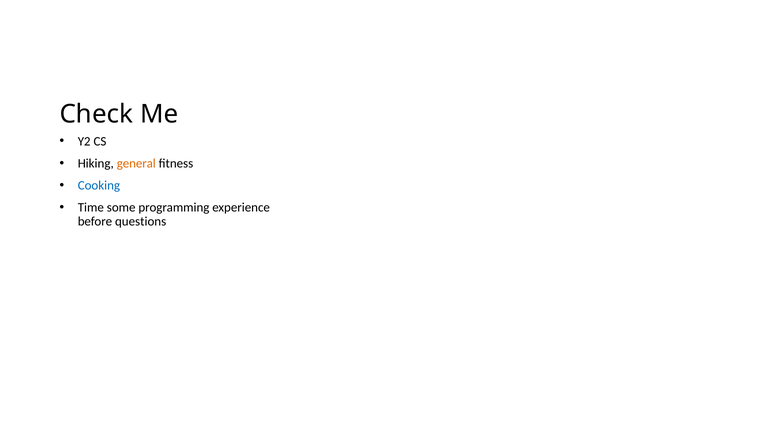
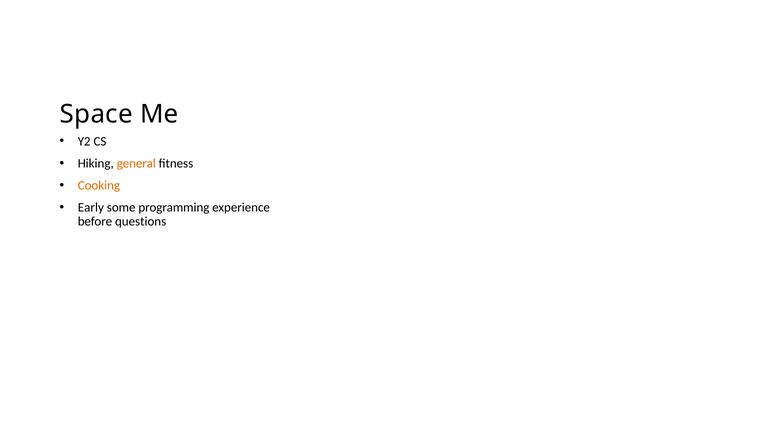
Check: Check -> Space
Cooking colour: blue -> orange
Time: Time -> Early
